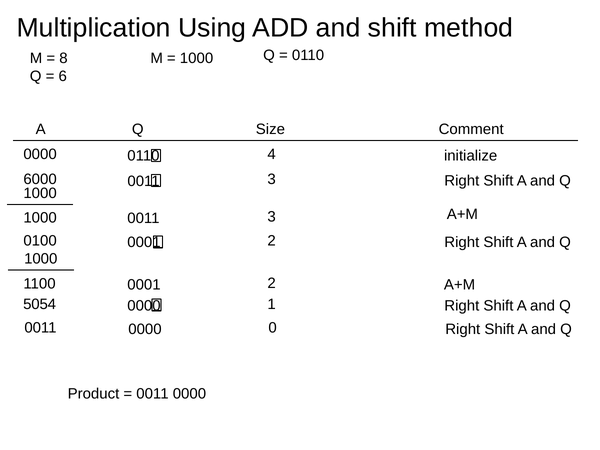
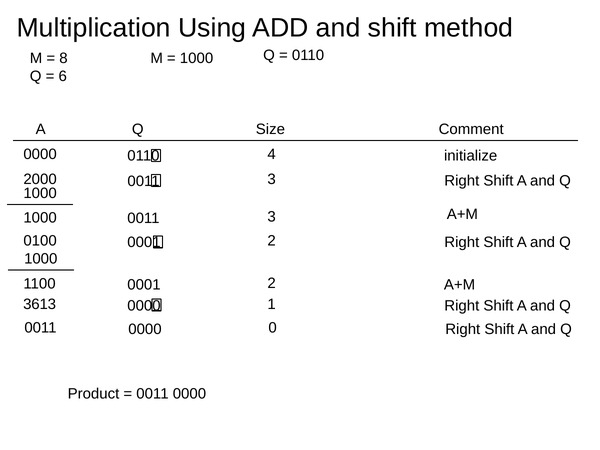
6000: 6000 -> 2000
5054: 5054 -> 3613
